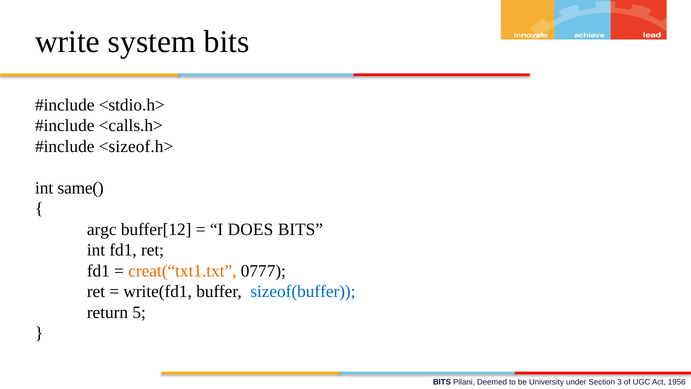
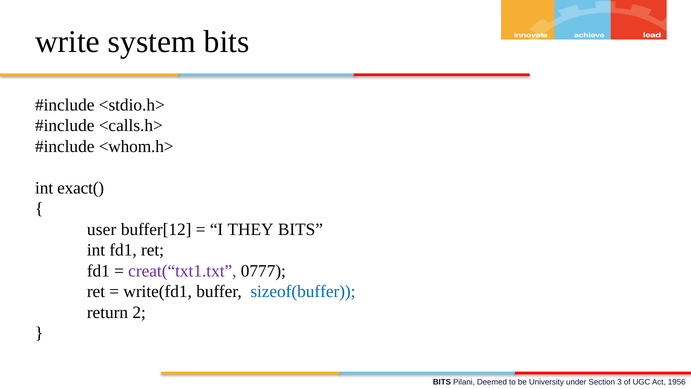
<sizeof.h>: <sizeof.h> -> <whom.h>
same(: same( -> exact(
argc: argc -> user
DOES: DOES -> THEY
creat(“txt1.txt colour: orange -> purple
5: 5 -> 2
